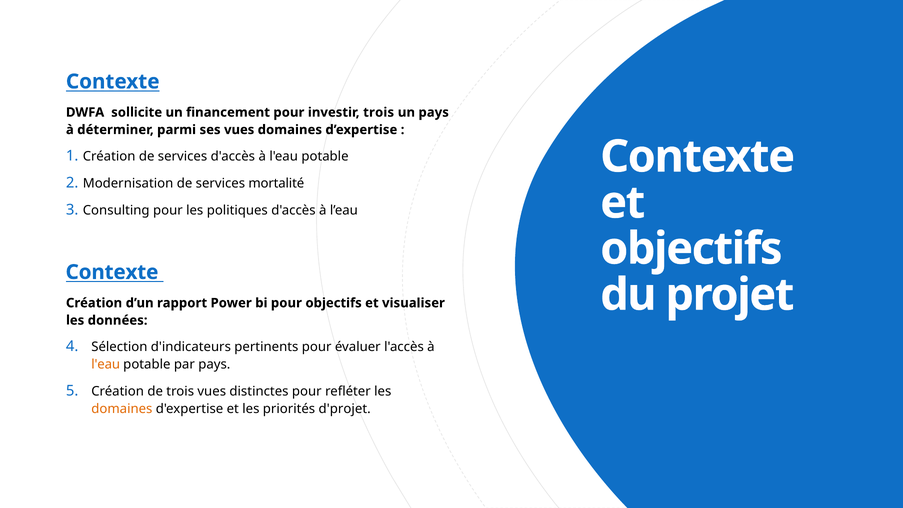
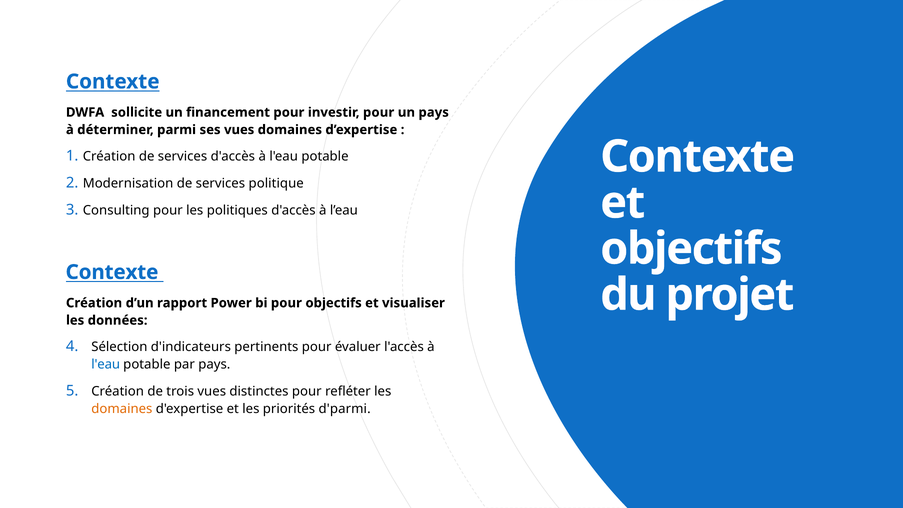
investir trois: trois -> pour
mortalité: mortalité -> politique
l'eau at (106, 364) colour: orange -> blue
d'projet: d'projet -> d'parmi
